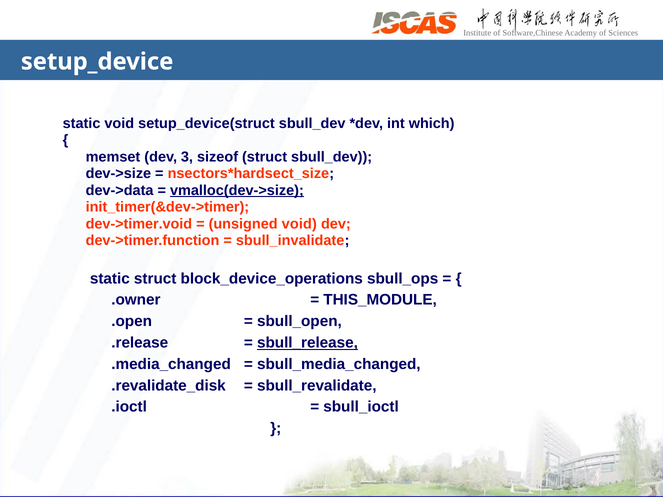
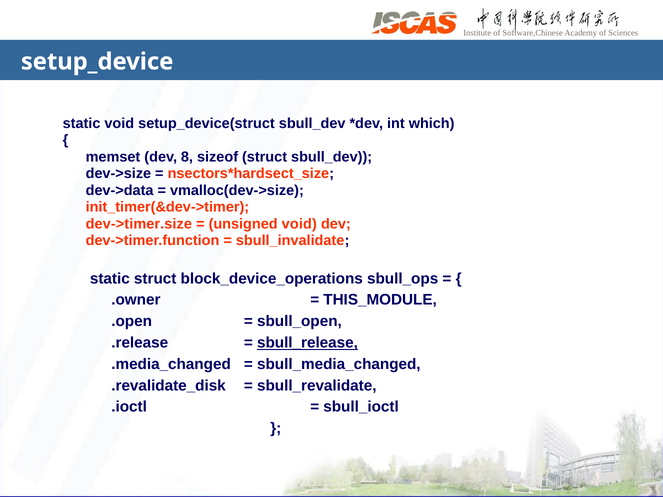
3: 3 -> 8
vmalloc(dev->size underline: present -> none
dev->timer.void: dev->timer.void -> dev->timer.size
